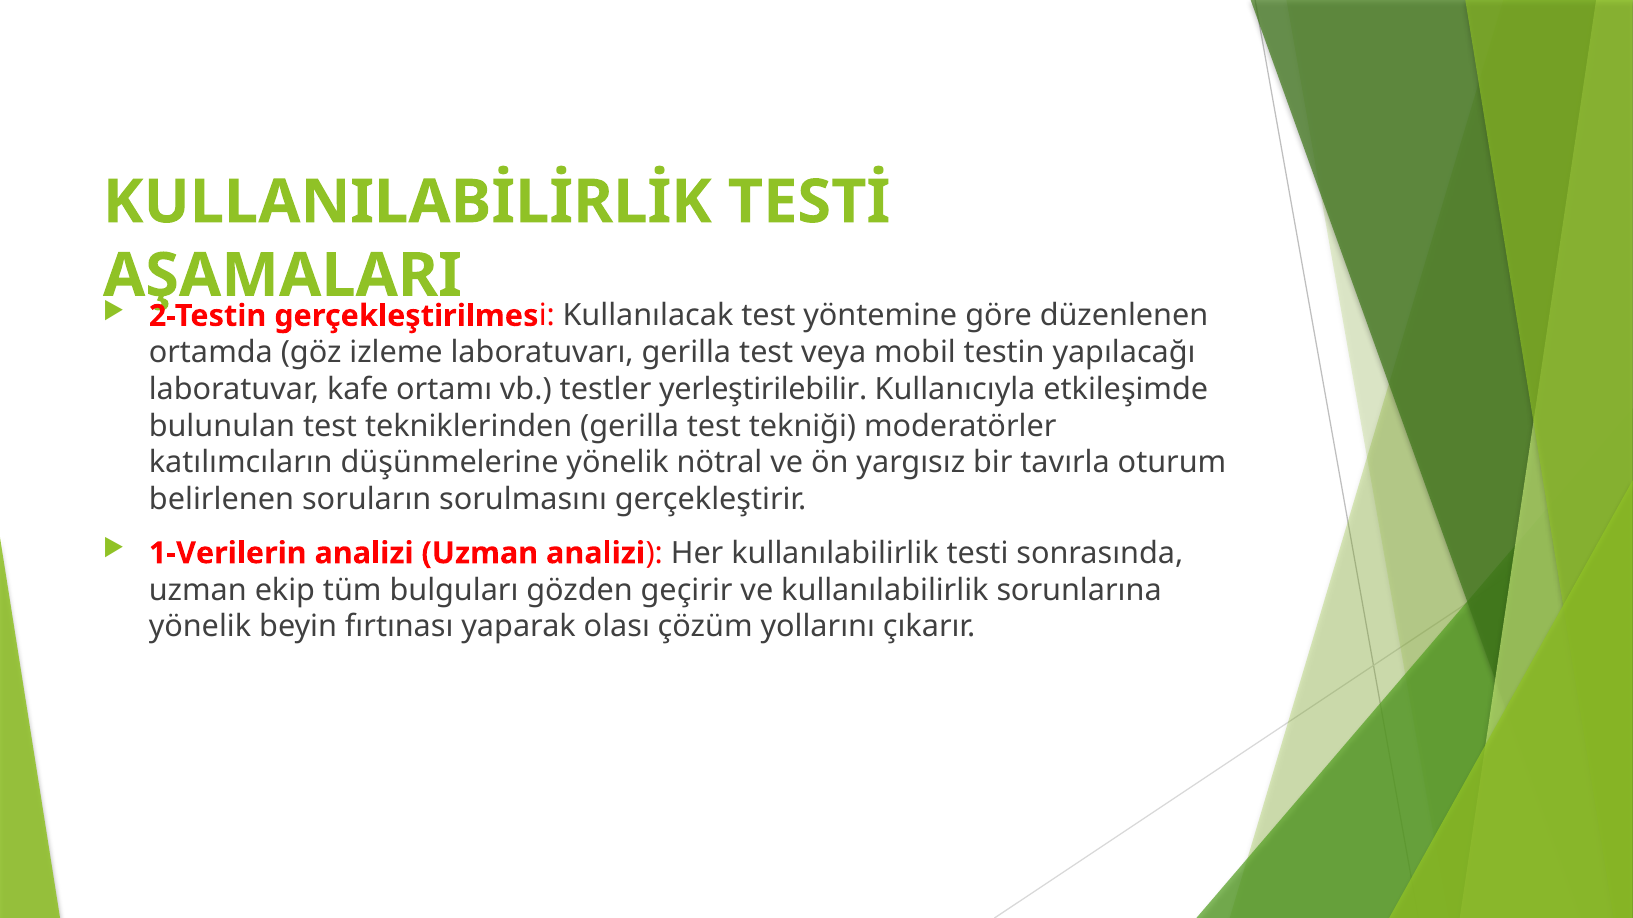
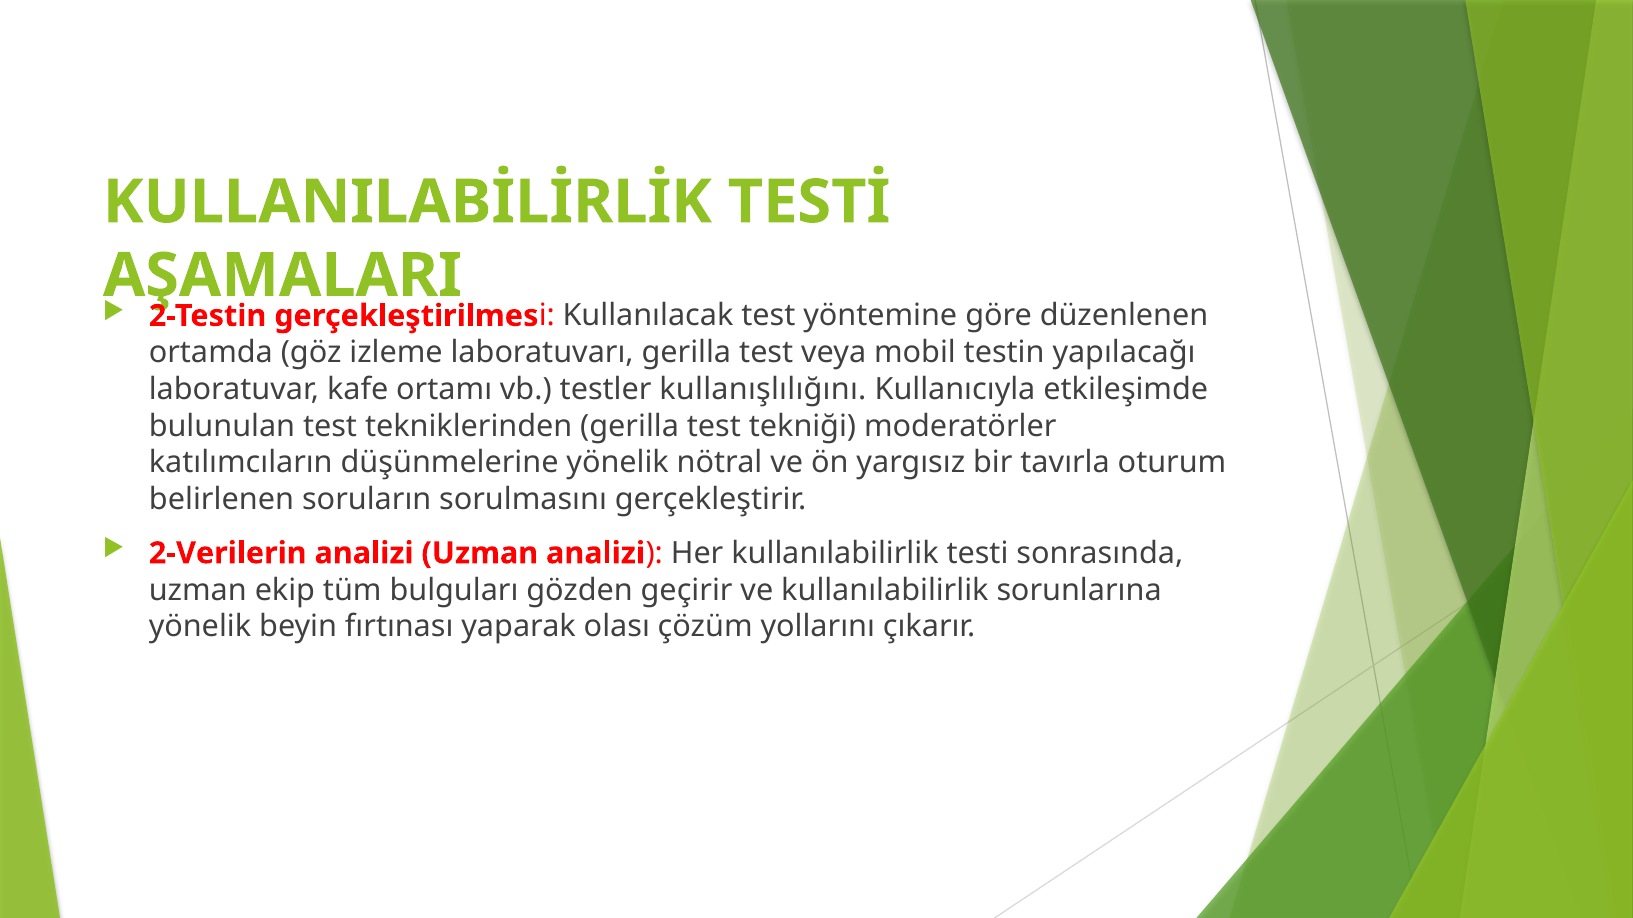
yerleştirilebilir: yerleştirilebilir -> kullanışlılığını
1-Verilerin: 1-Verilerin -> 2-Verilerin
